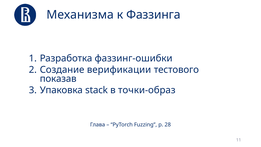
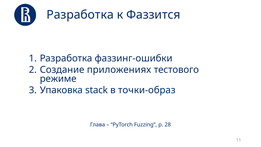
Механизма at (80, 15): Механизма -> Разработка
Фаззинга: Фаззинга -> Фаззится
верификации: верификации -> приложениях
показав: показав -> режиме
